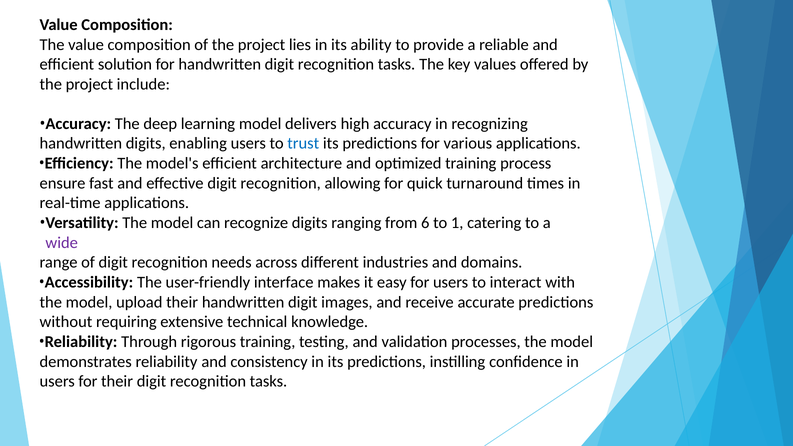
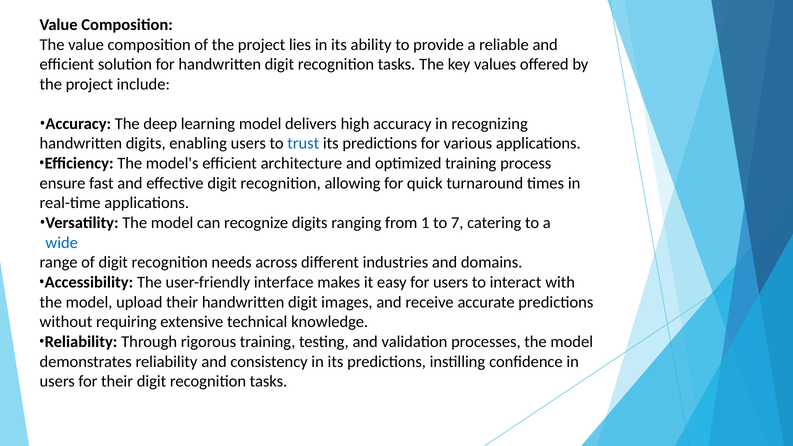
6: 6 -> 1
1: 1 -> 7
wide colour: purple -> blue
